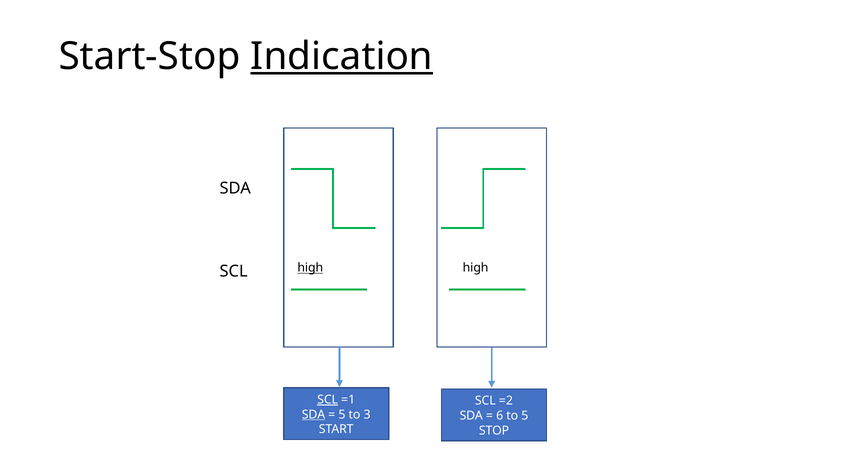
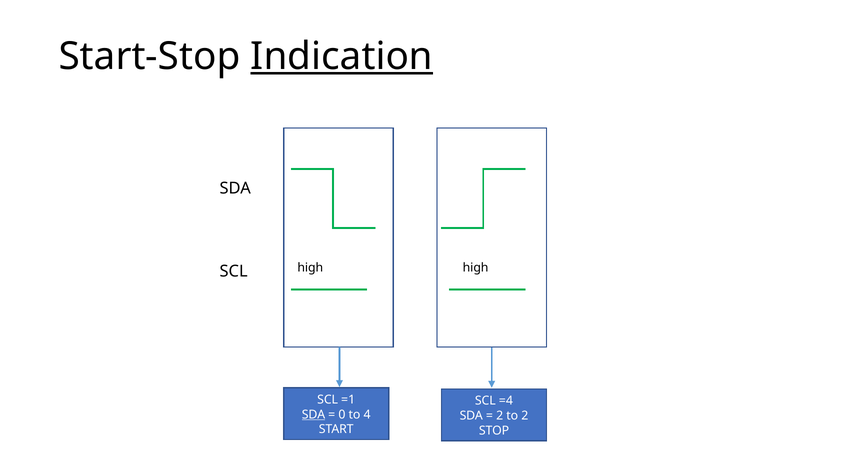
high at (310, 268) underline: present -> none
SCL at (328, 400) underline: present -> none
=2: =2 -> =4
5 at (342, 415): 5 -> 0
3: 3 -> 4
6 at (500, 416): 6 -> 2
to 5: 5 -> 2
